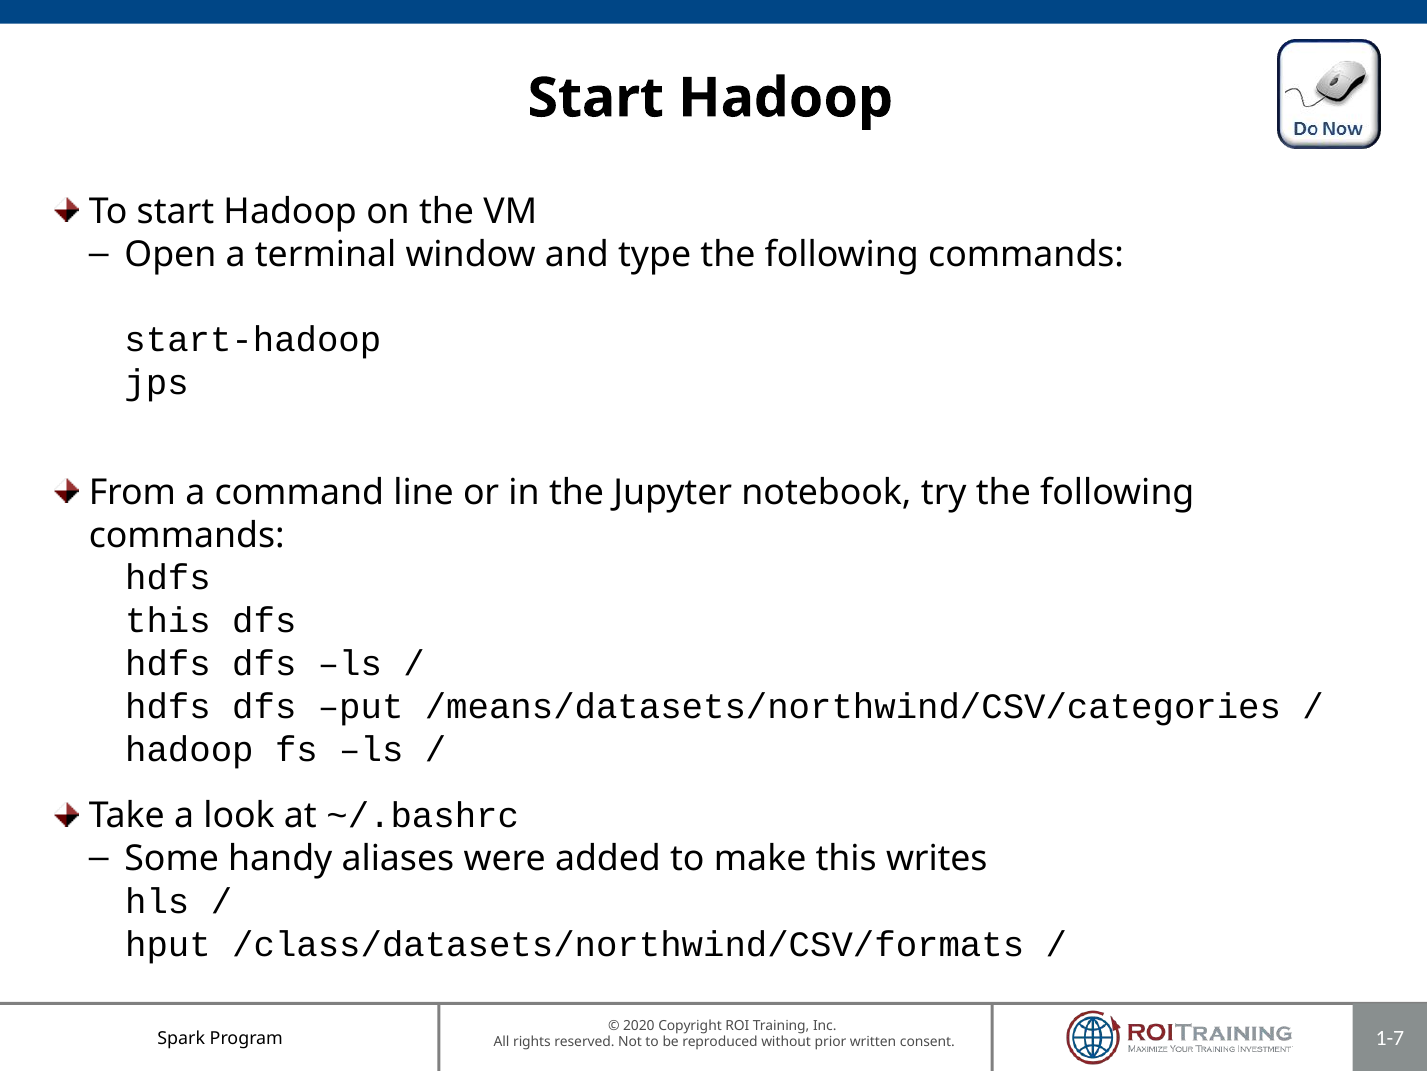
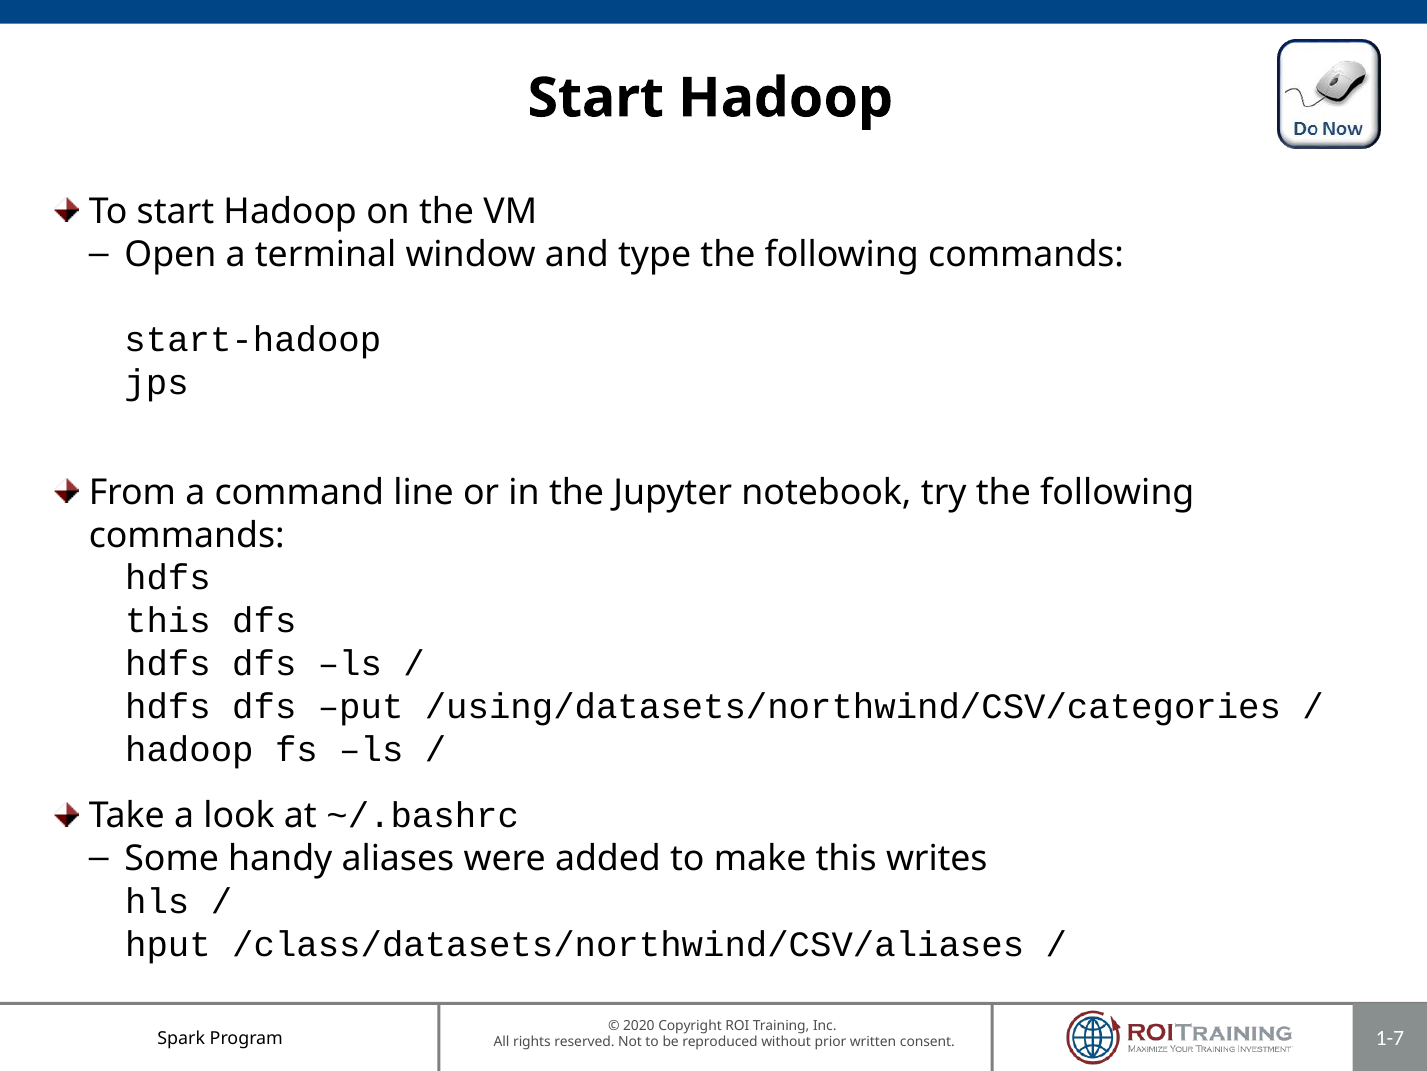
/means/datasets/northwind/CSV/categories: /means/datasets/northwind/CSV/categories -> /using/datasets/northwind/CSV/categories
/class/datasets/northwind/CSV/formats: /class/datasets/northwind/CSV/formats -> /class/datasets/northwind/CSV/aliases
